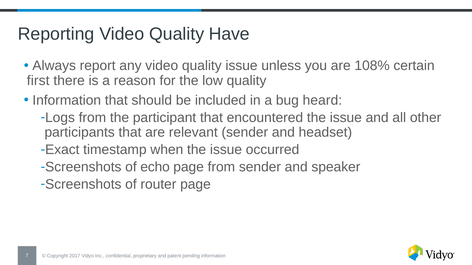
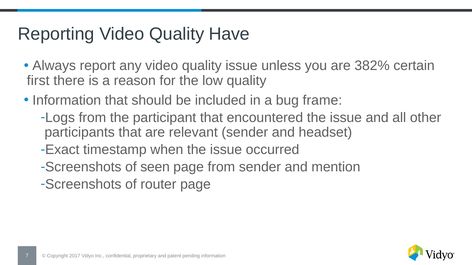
108%: 108% -> 382%
heard: heard -> frame
echo: echo -> seen
speaker: speaker -> mention
